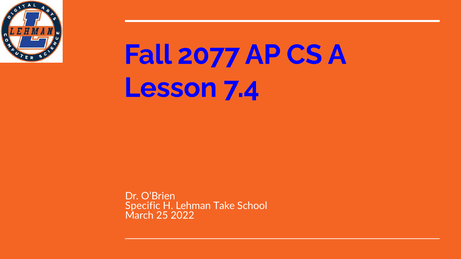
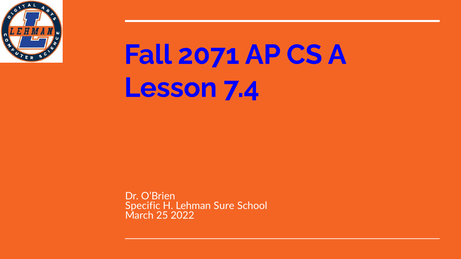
2077: 2077 -> 2071
Take: Take -> Sure
